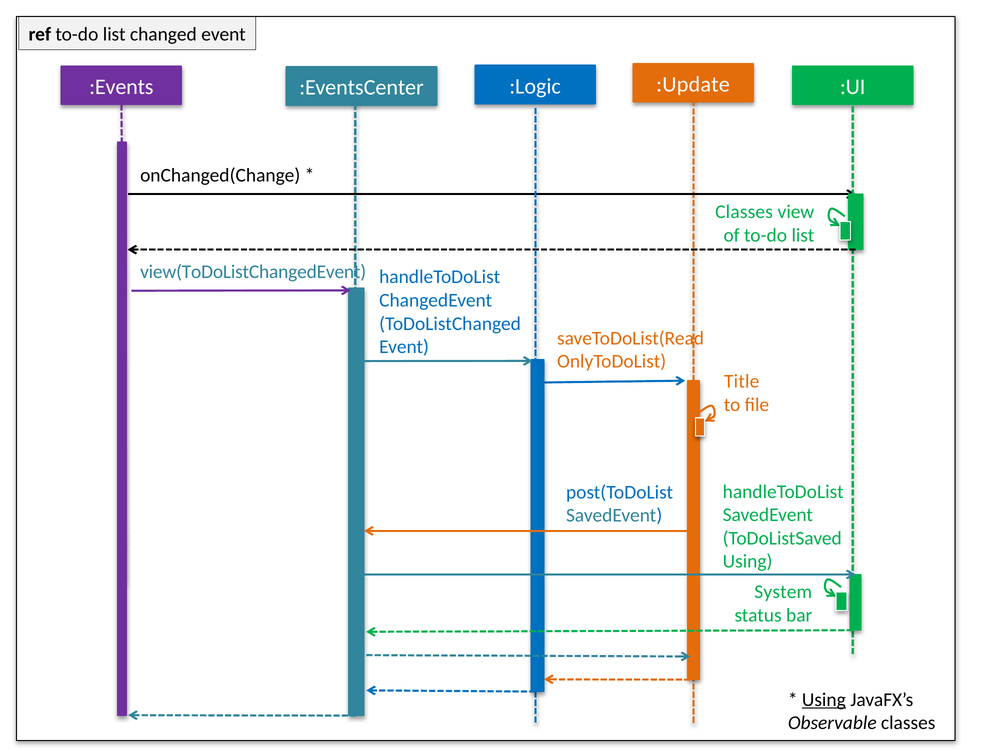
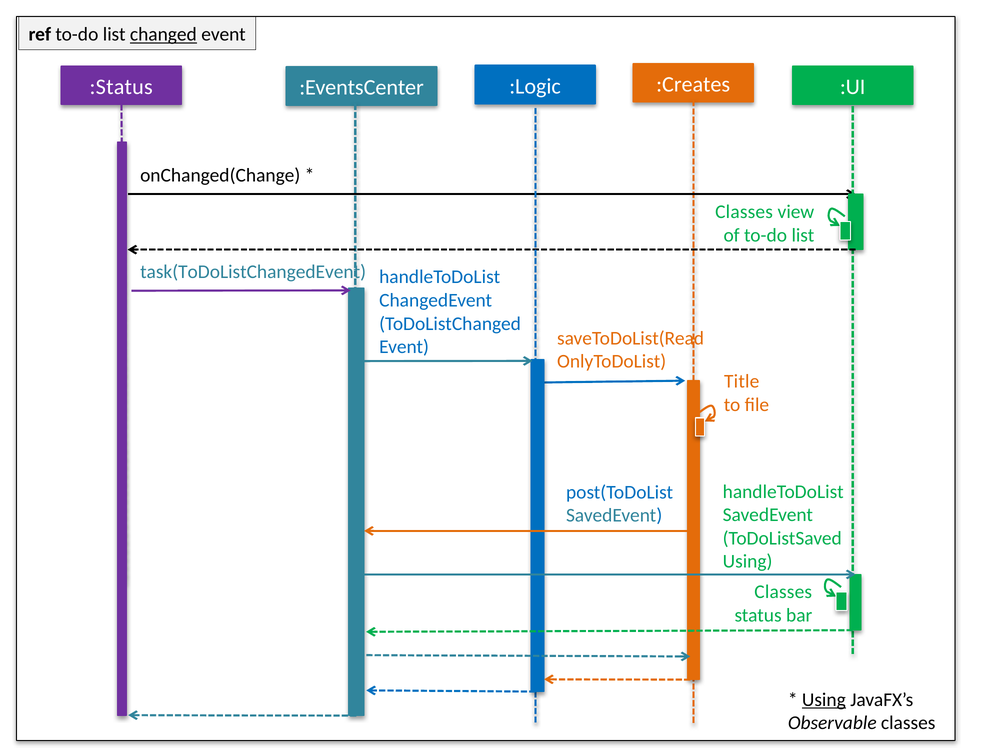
changed underline: none -> present
:Events: :Events -> :Status
:Update: :Update -> :Creates
view(ToDoListChangedEvent: view(ToDoListChangedEvent -> task(ToDoListChangedEvent
System at (783, 592): System -> Classes
